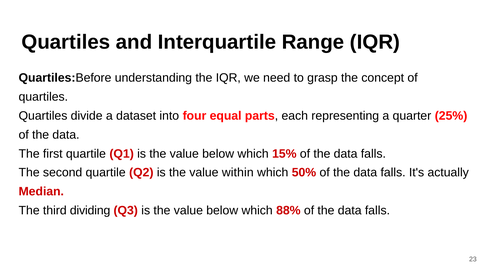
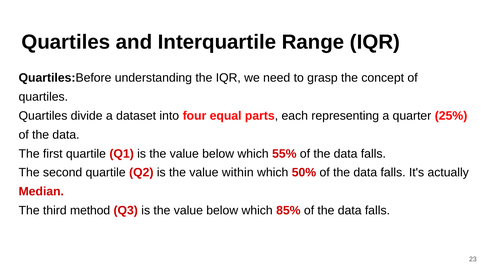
15%: 15% -> 55%
dividing: dividing -> method
88%: 88% -> 85%
